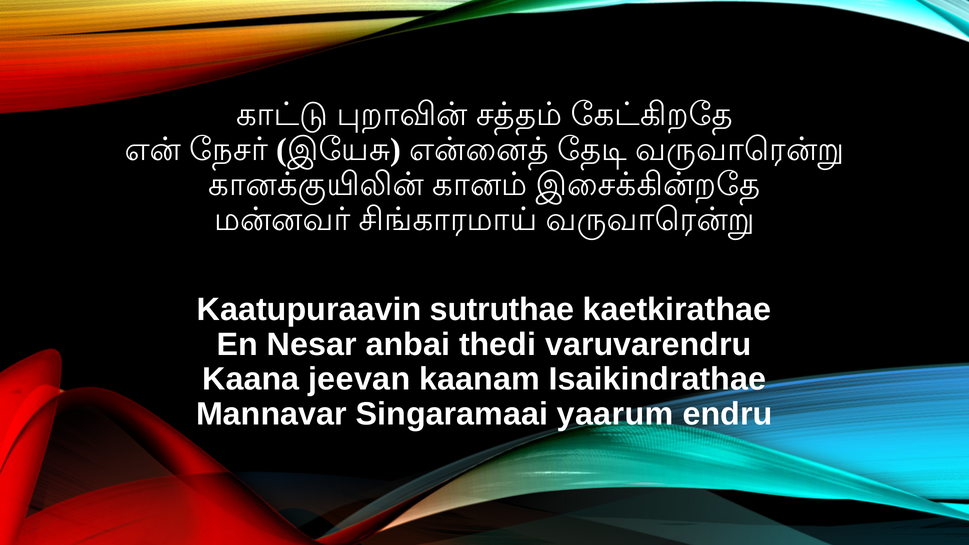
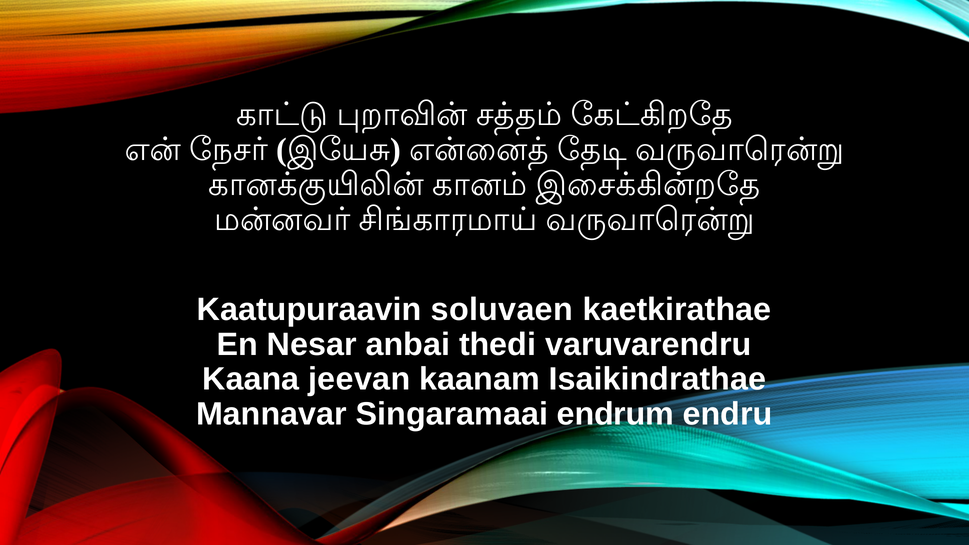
sutruthae: sutruthae -> soluvaen
yaarum: yaarum -> endrum
